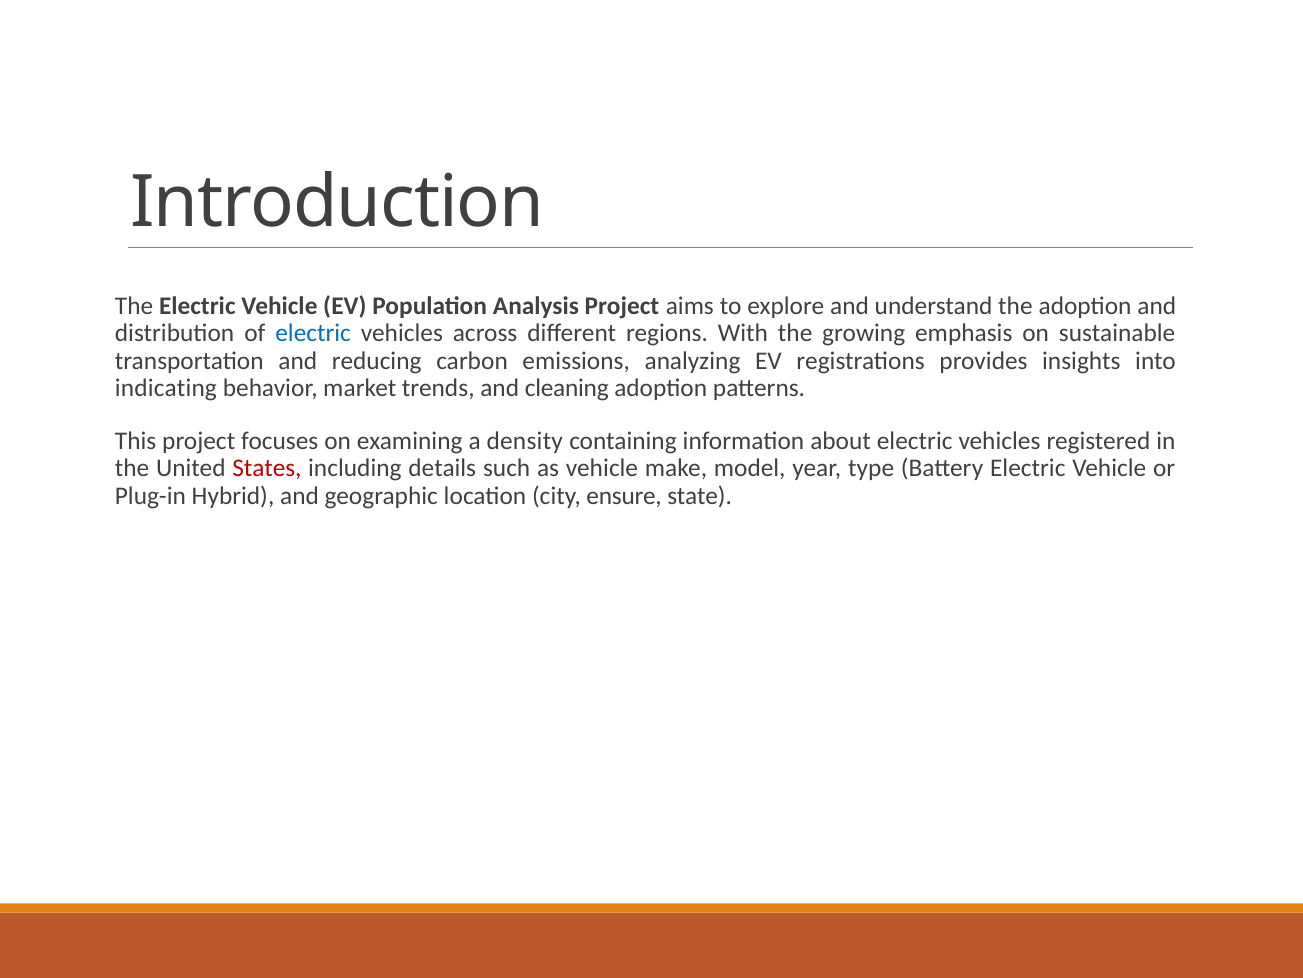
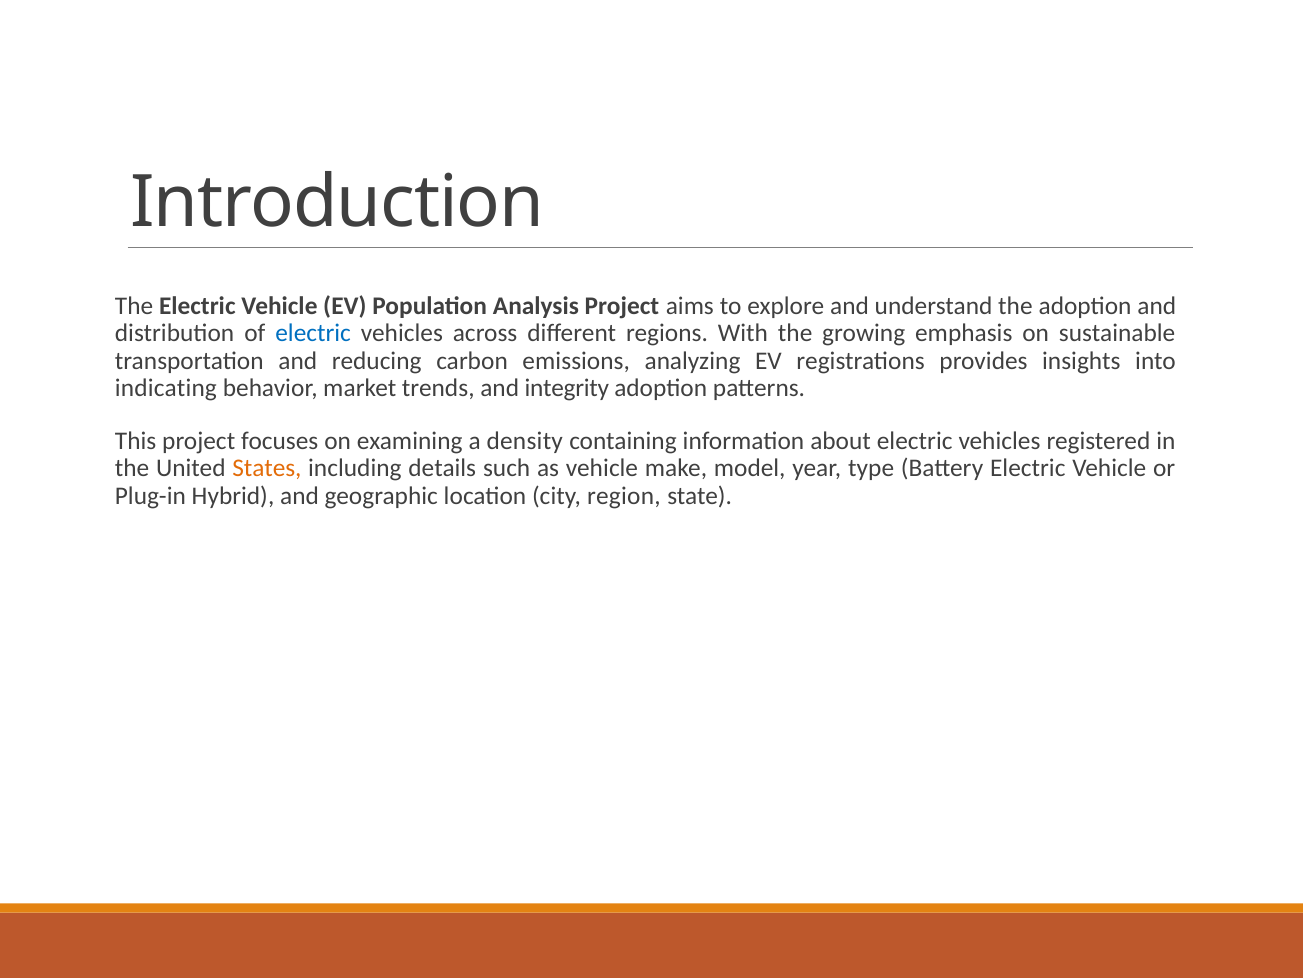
cleaning: cleaning -> integrity
States colour: red -> orange
ensure: ensure -> region
